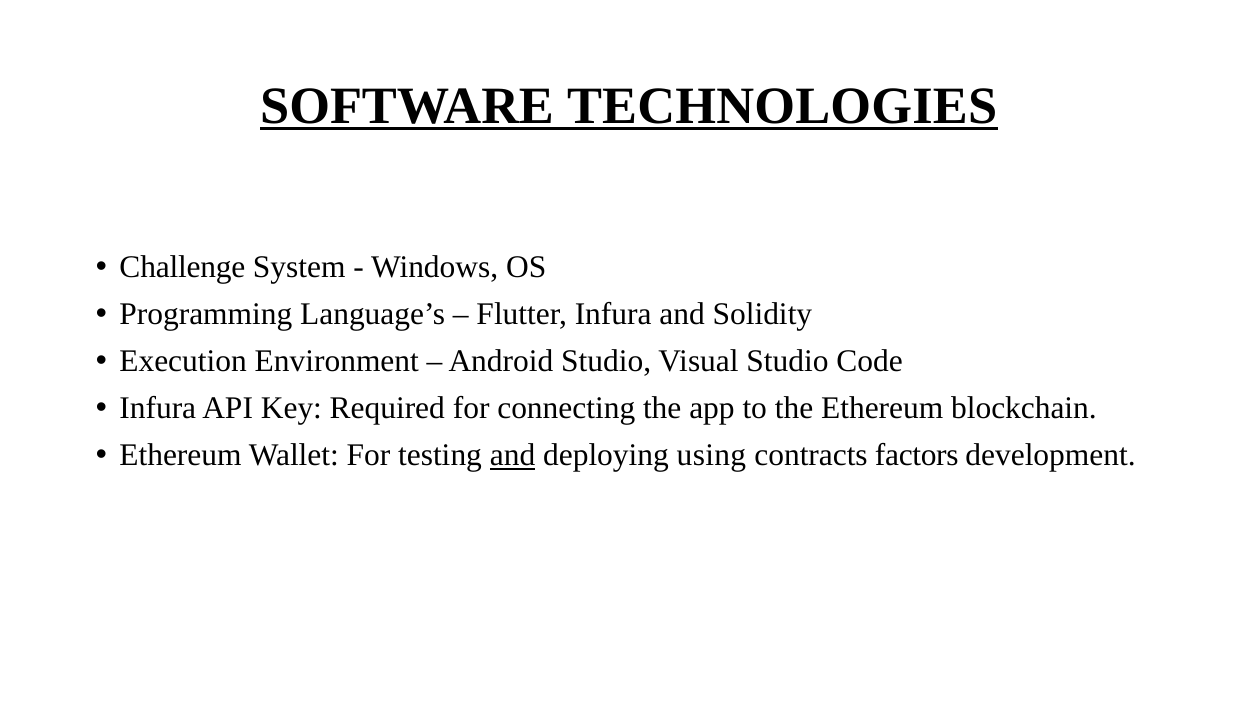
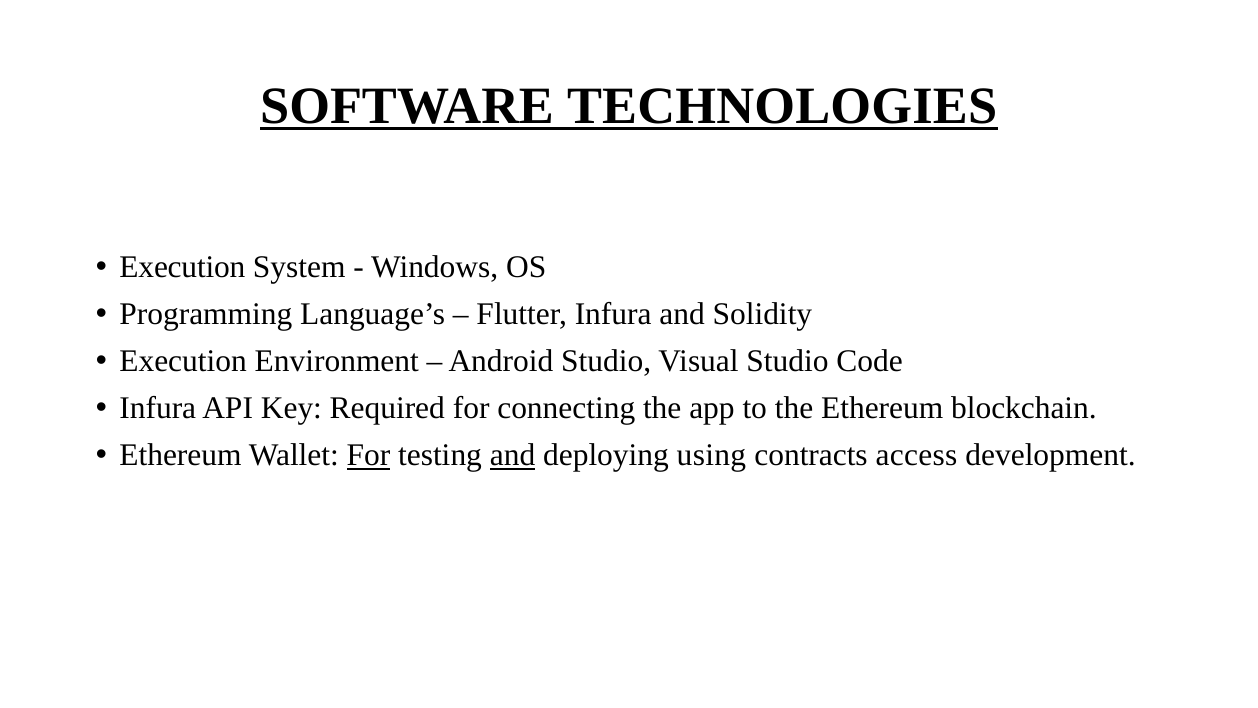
Challenge at (182, 267): Challenge -> Execution
For at (369, 455) underline: none -> present
factors: factors -> access
